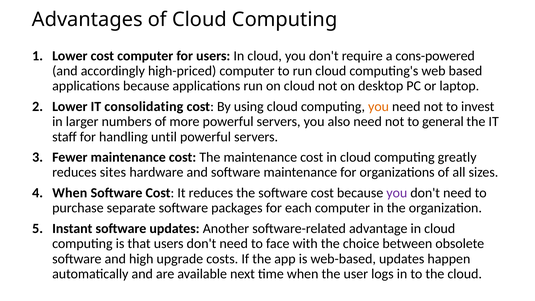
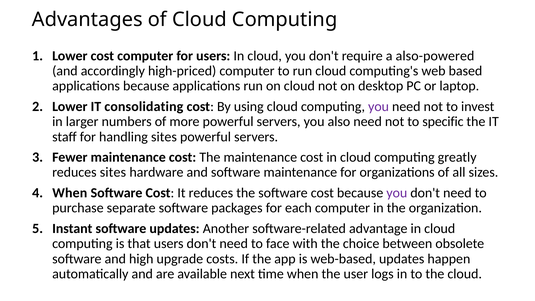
cons-powered: cons-powered -> also-powered
you at (379, 107) colour: orange -> purple
general: general -> specific
handling until: until -> sites
